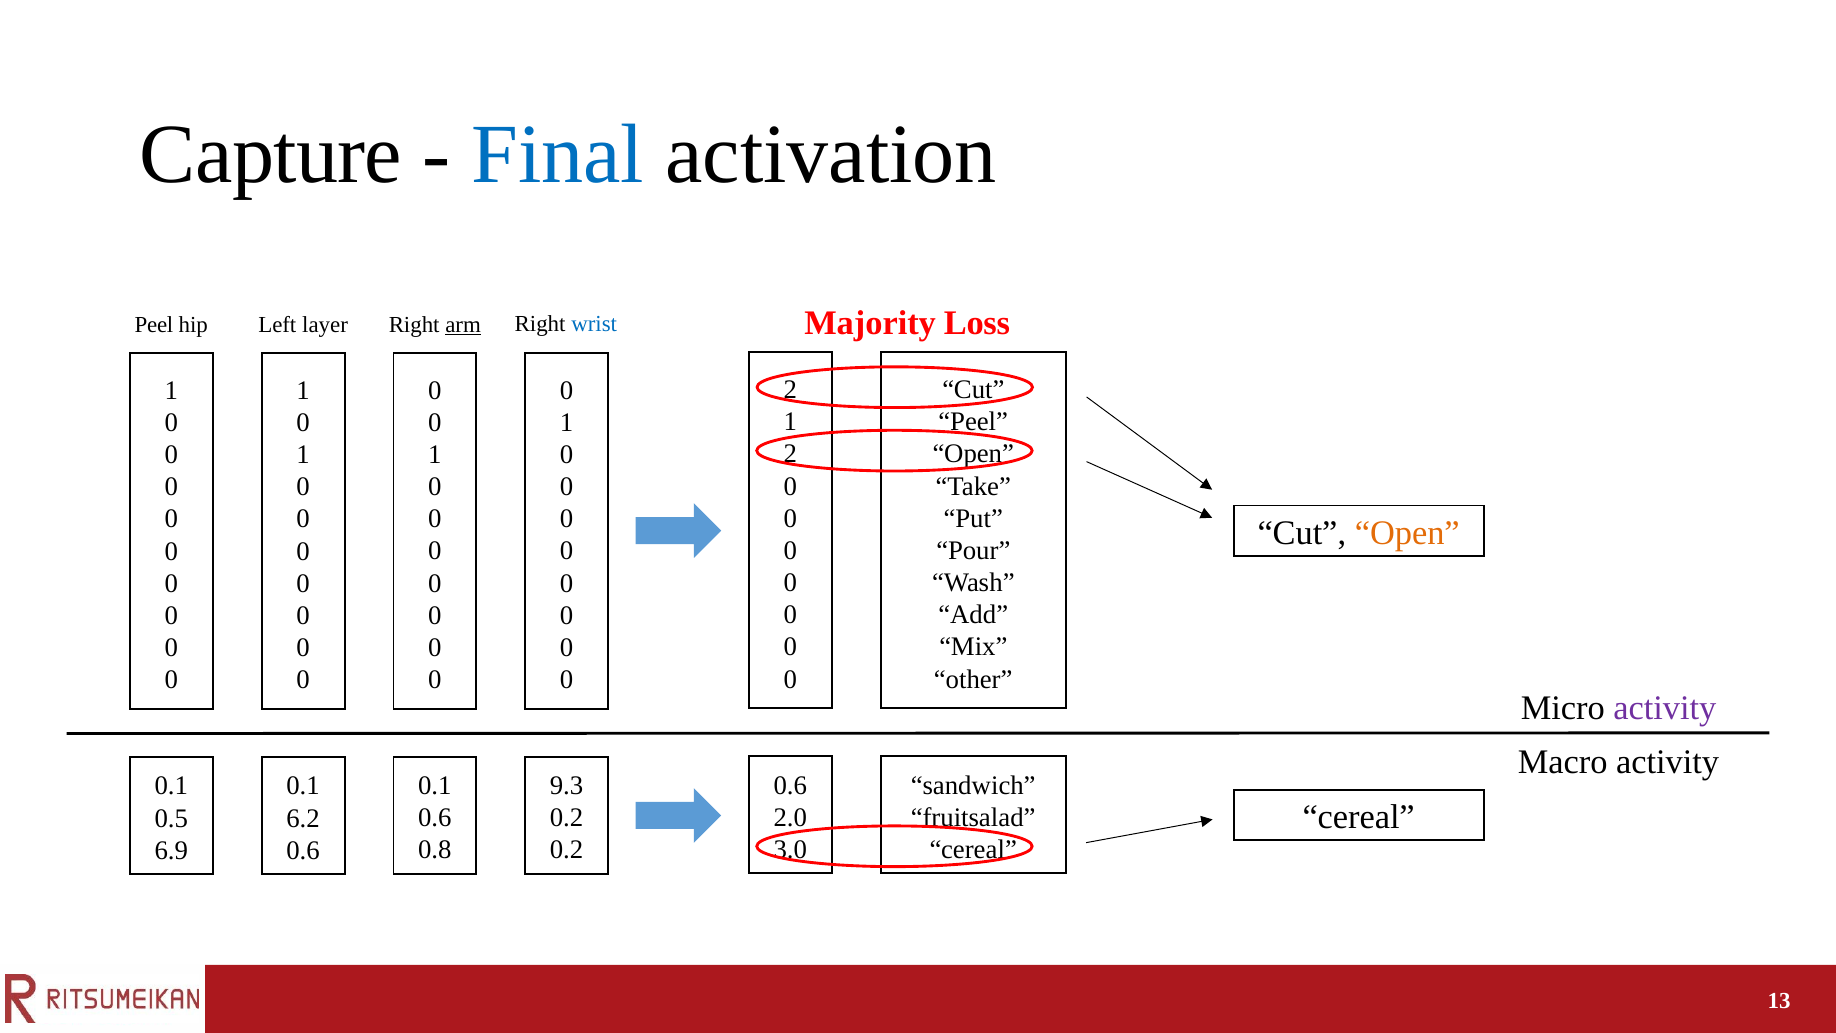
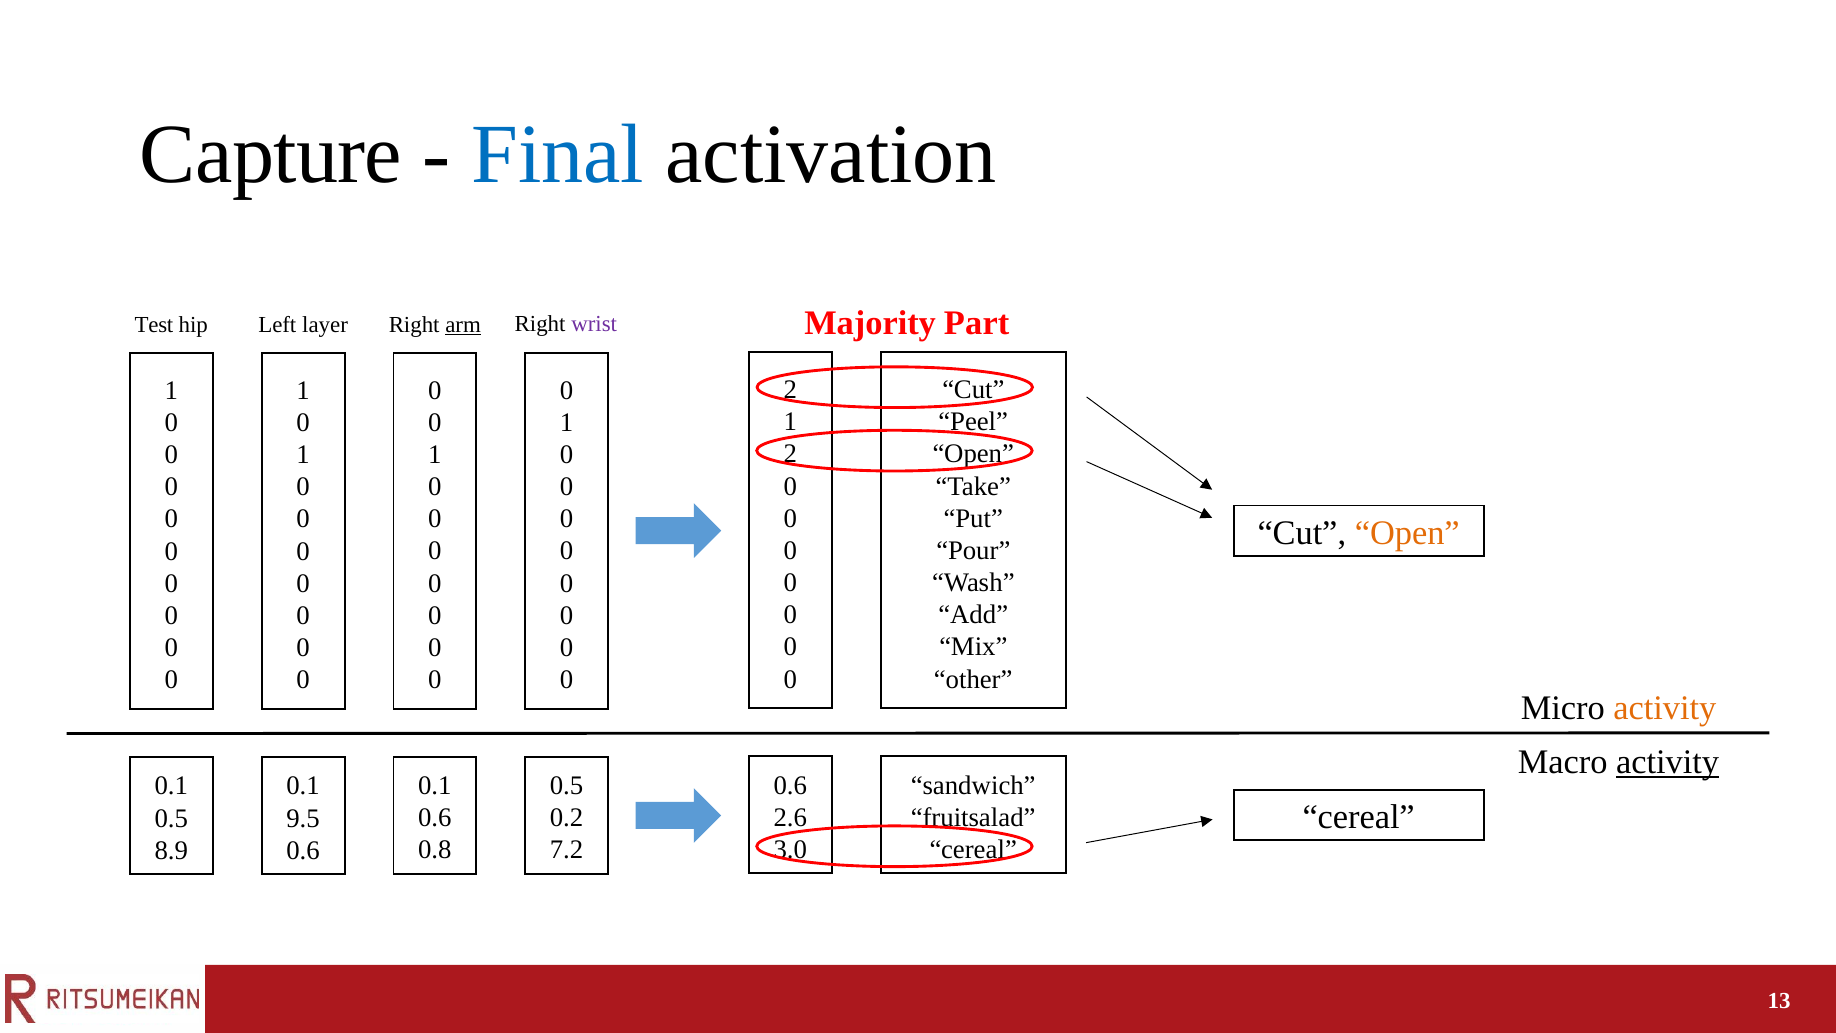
Peel at (154, 324): Peel -> Test
wrist colour: blue -> purple
Loss: Loss -> Part
activity at (1665, 708) colour: purple -> orange
activity at (1668, 762) underline: none -> present
9.3 at (567, 786): 9.3 -> 0.5
2.0: 2.0 -> 2.6
6.2: 6.2 -> 9.5
0.2 at (567, 850): 0.2 -> 7.2
6.9: 6.9 -> 8.9
